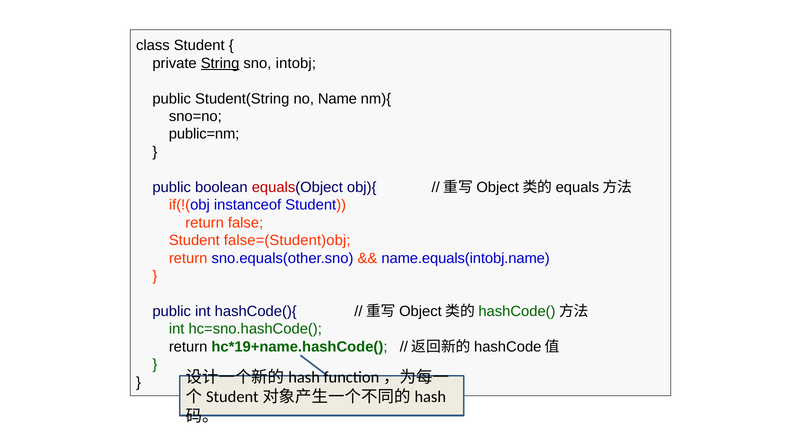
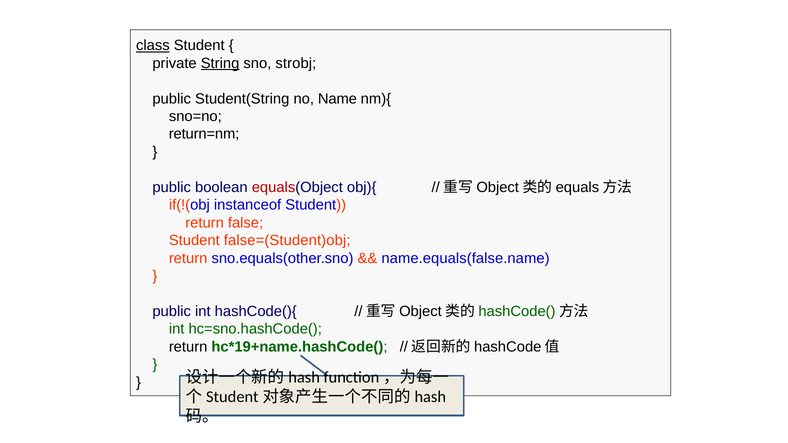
class underline: none -> present
intobj: intobj -> strobj
public=nm: public=nm -> return=nm
name.equals(intobj.name: name.equals(intobj.name -> name.equals(false.name
